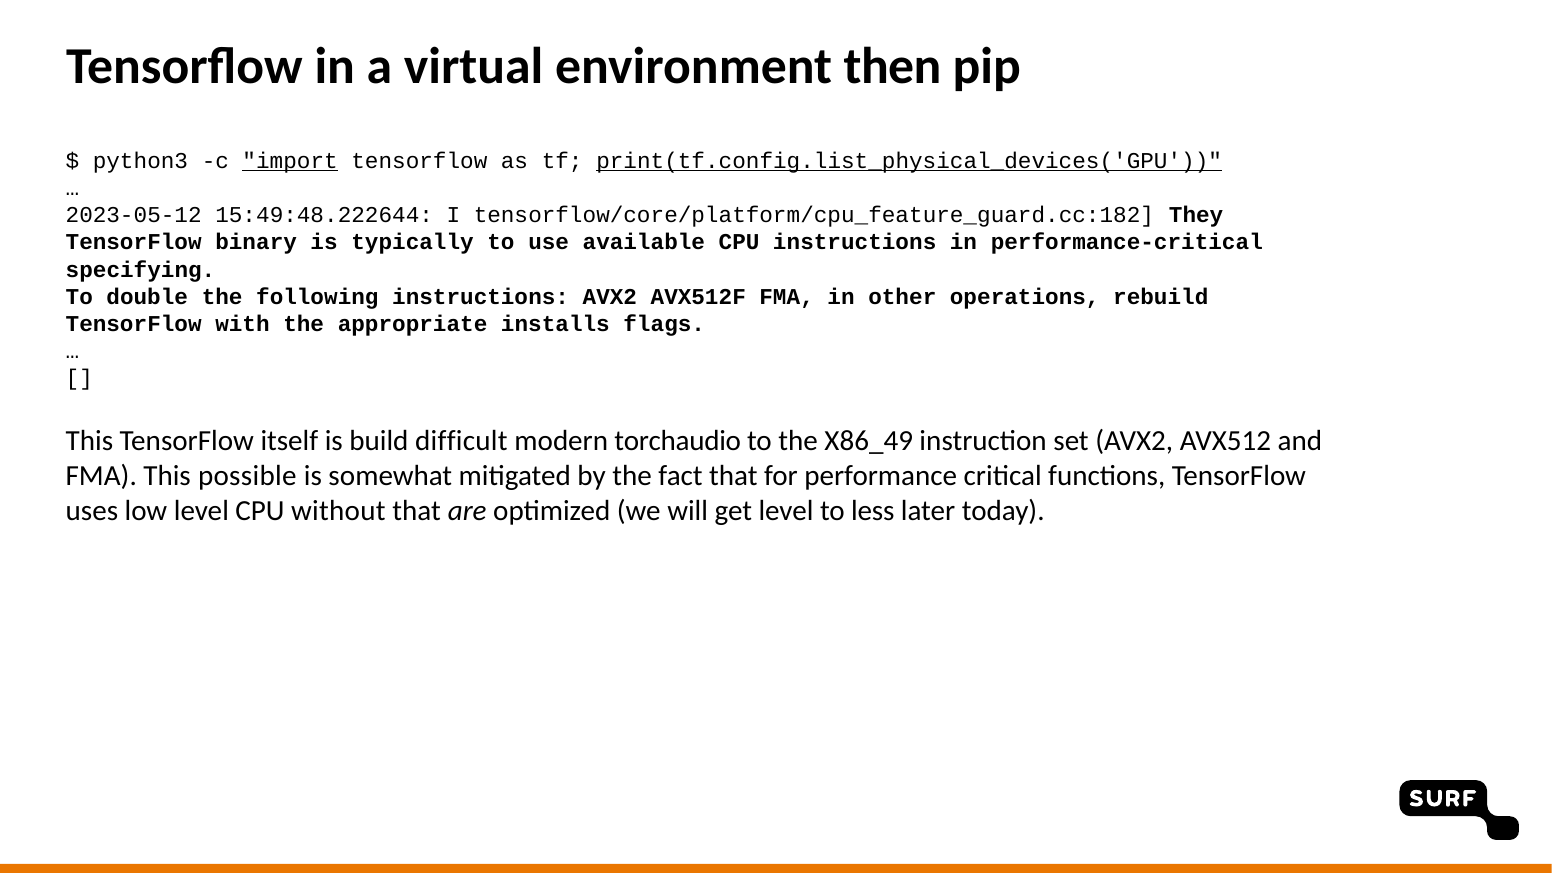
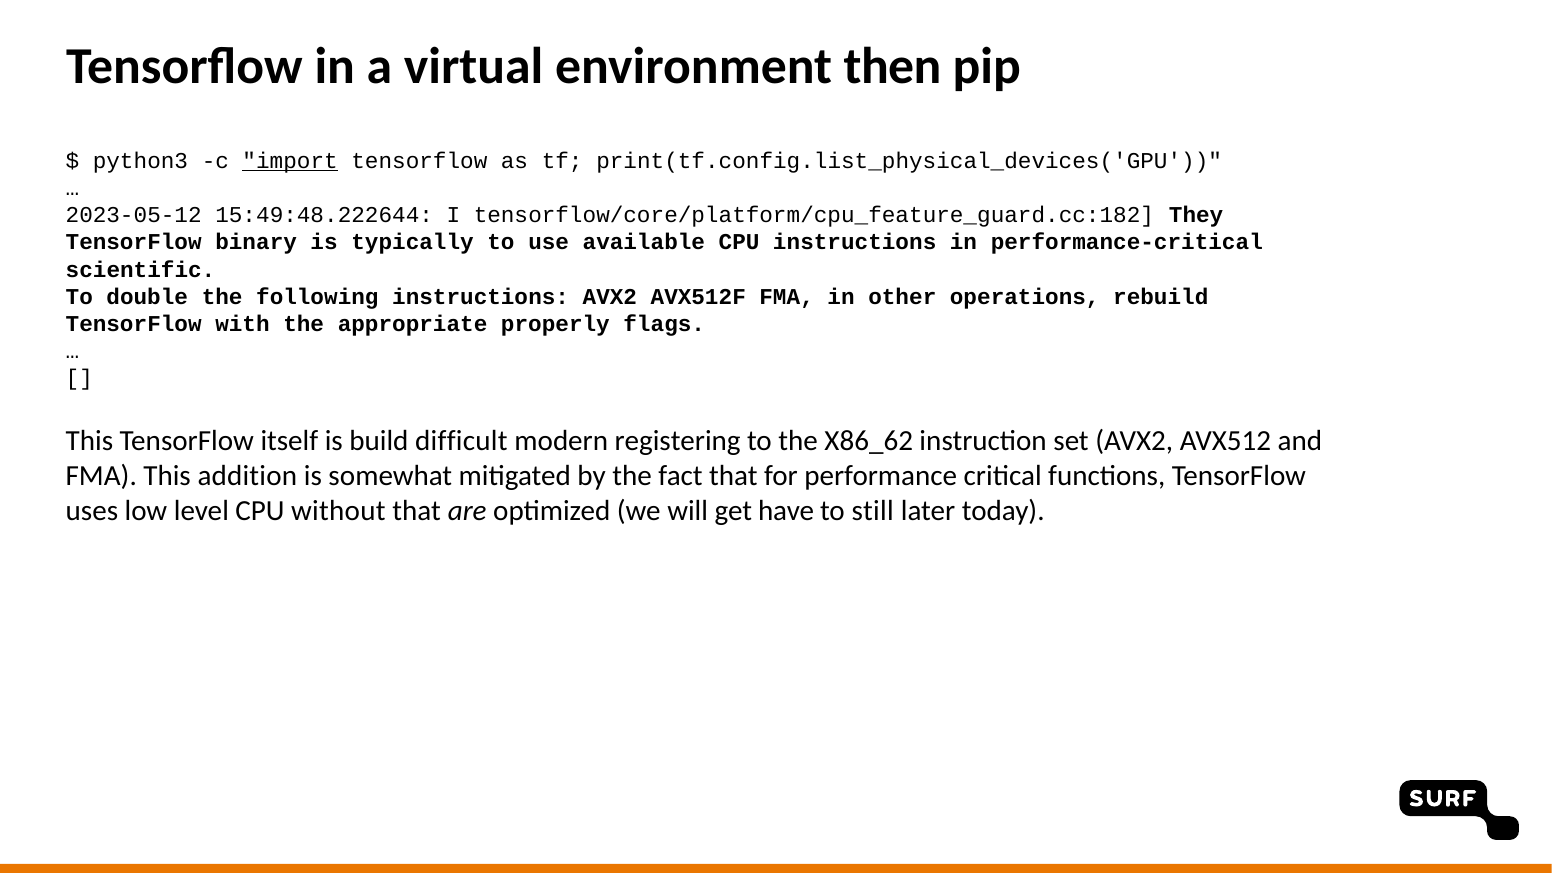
print(tf.config.list_physical_devices('GPU underline: present -> none
specifying: specifying -> scientific
installs: installs -> properly
torchaudio: torchaudio -> registering
X86_49: X86_49 -> X86_62
possible: possible -> addition
get level: level -> have
less: less -> still
